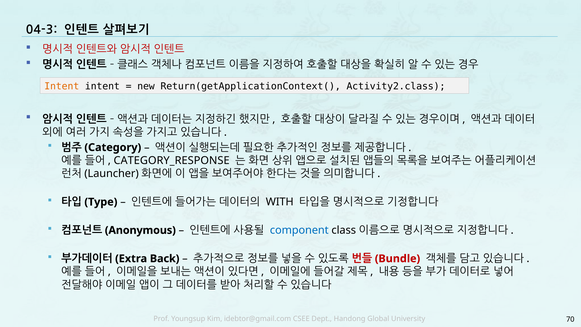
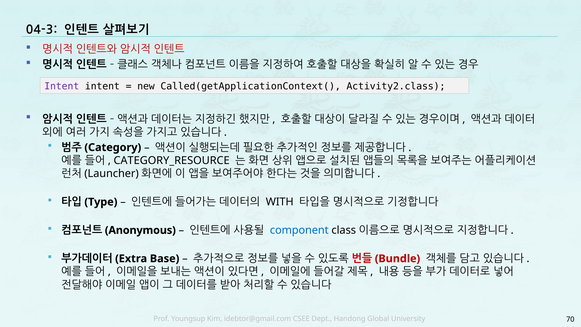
Intent at (62, 86) colour: orange -> purple
Return(getApplicationContext(: Return(getApplicationContext( -> Called(getApplicationContext(
CATEGORY_RESPONSE: CATEGORY_RESPONSE -> CATEGORY_RESOURCE
Back: Back -> Base
